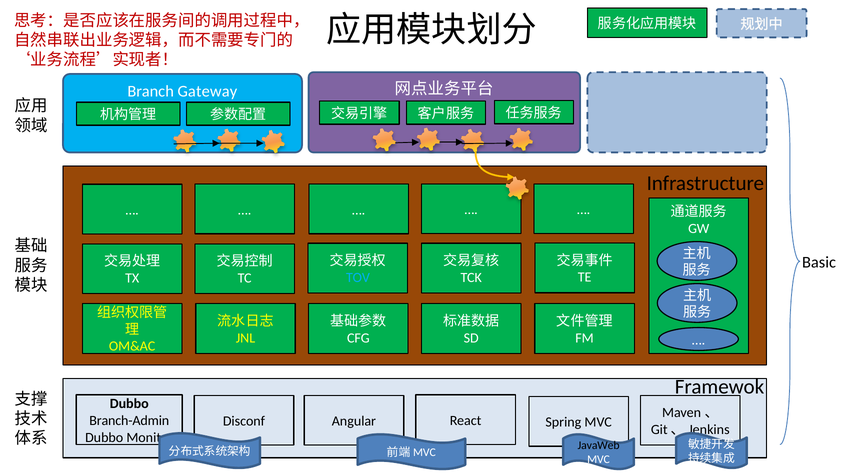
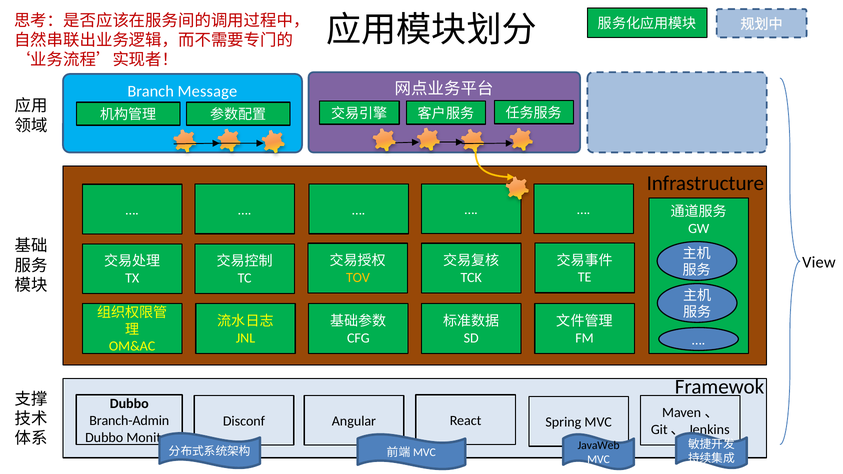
Gateway: Gateway -> Message
Basic: Basic -> View
TOV colour: light blue -> yellow
